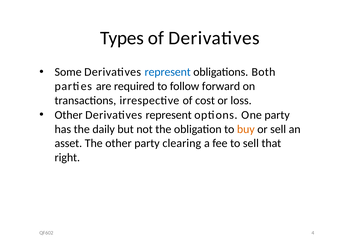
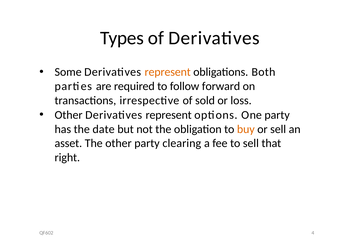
represent at (168, 72) colour: blue -> orange
cost: cost -> sold
daily: daily -> date
